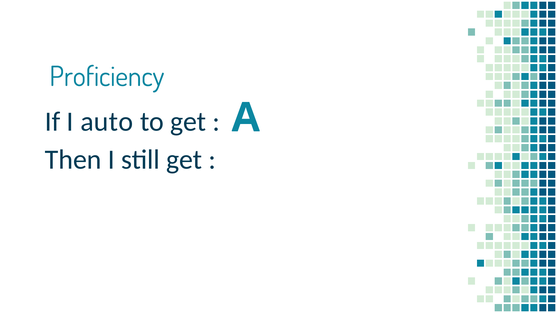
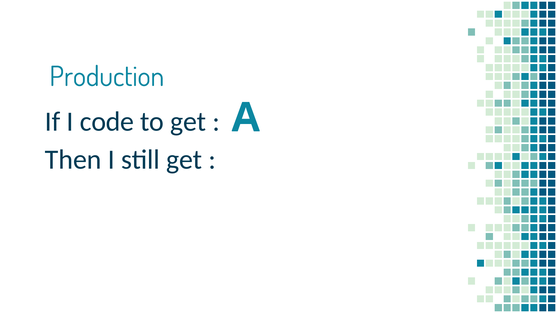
Proficiency: Proficiency -> Production
auto: auto -> code
